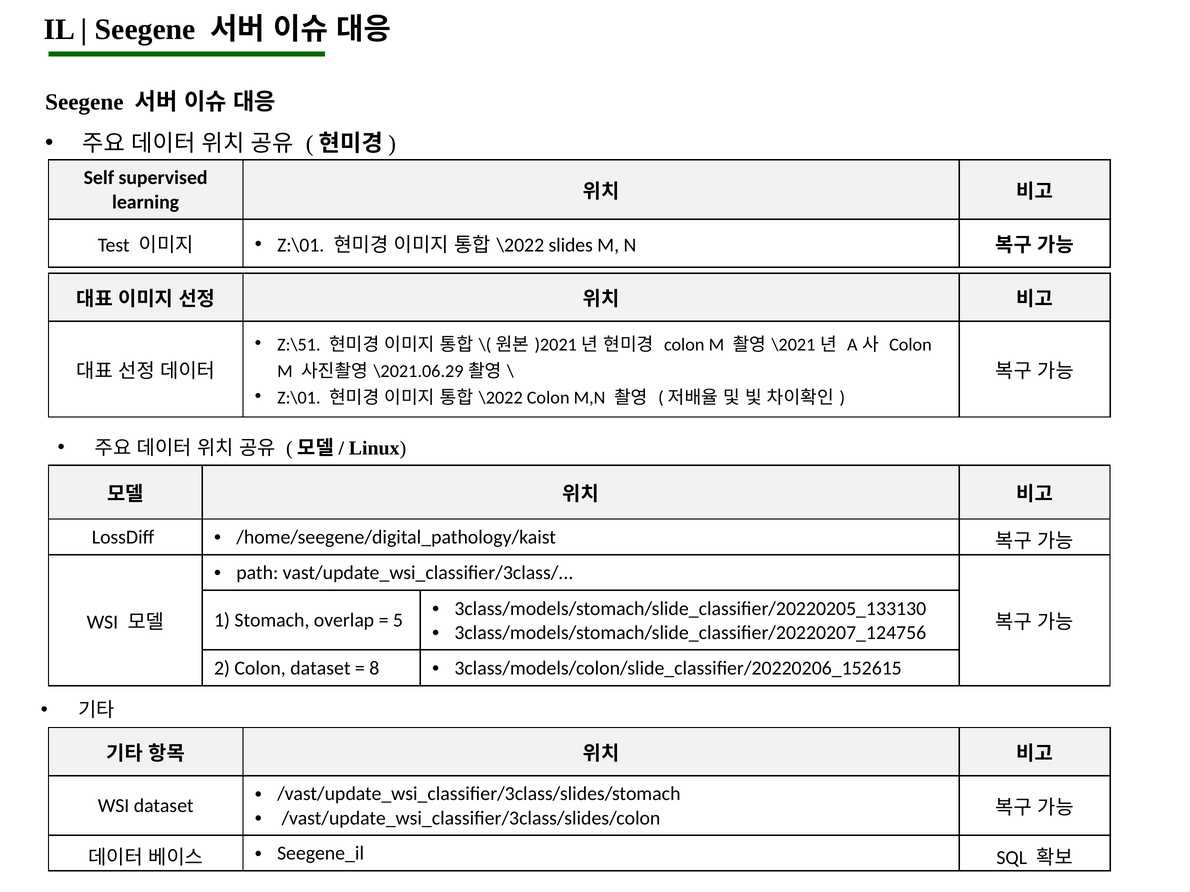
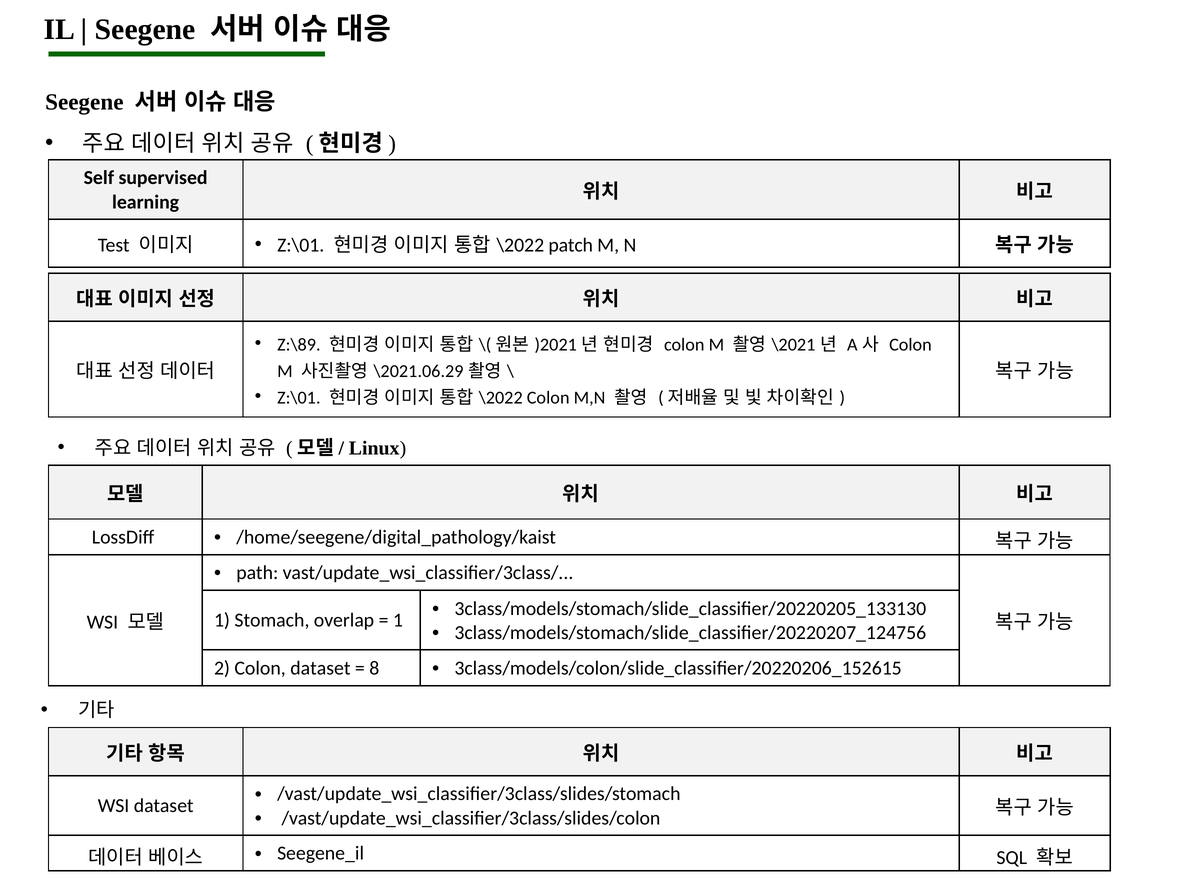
slides: slides -> patch
Z:\51: Z:\51 -> Z:\89
5 at (398, 621): 5 -> 1
